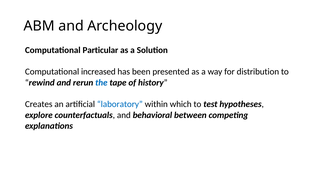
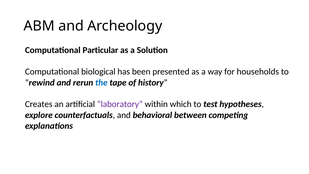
increased: increased -> biological
distribution: distribution -> households
laboratory colour: blue -> purple
